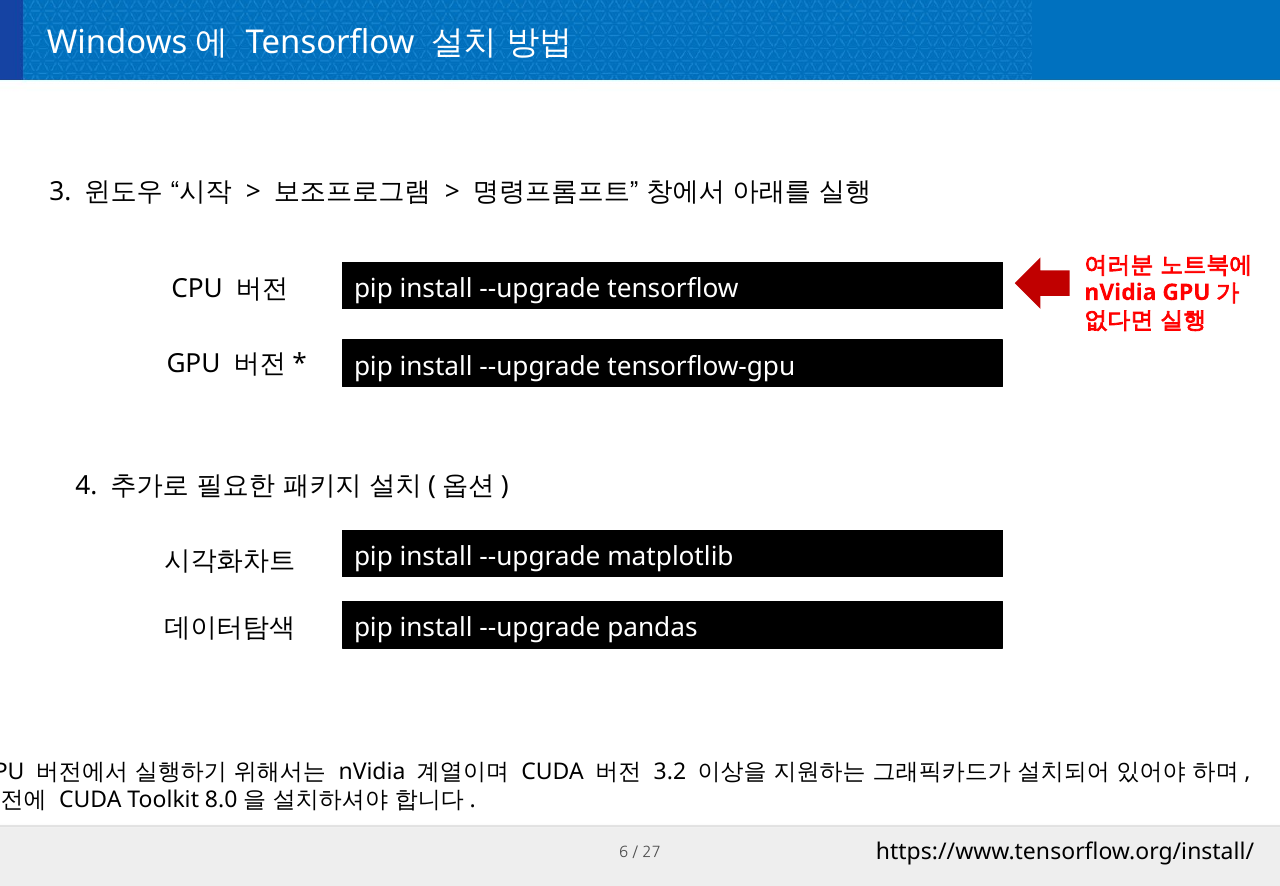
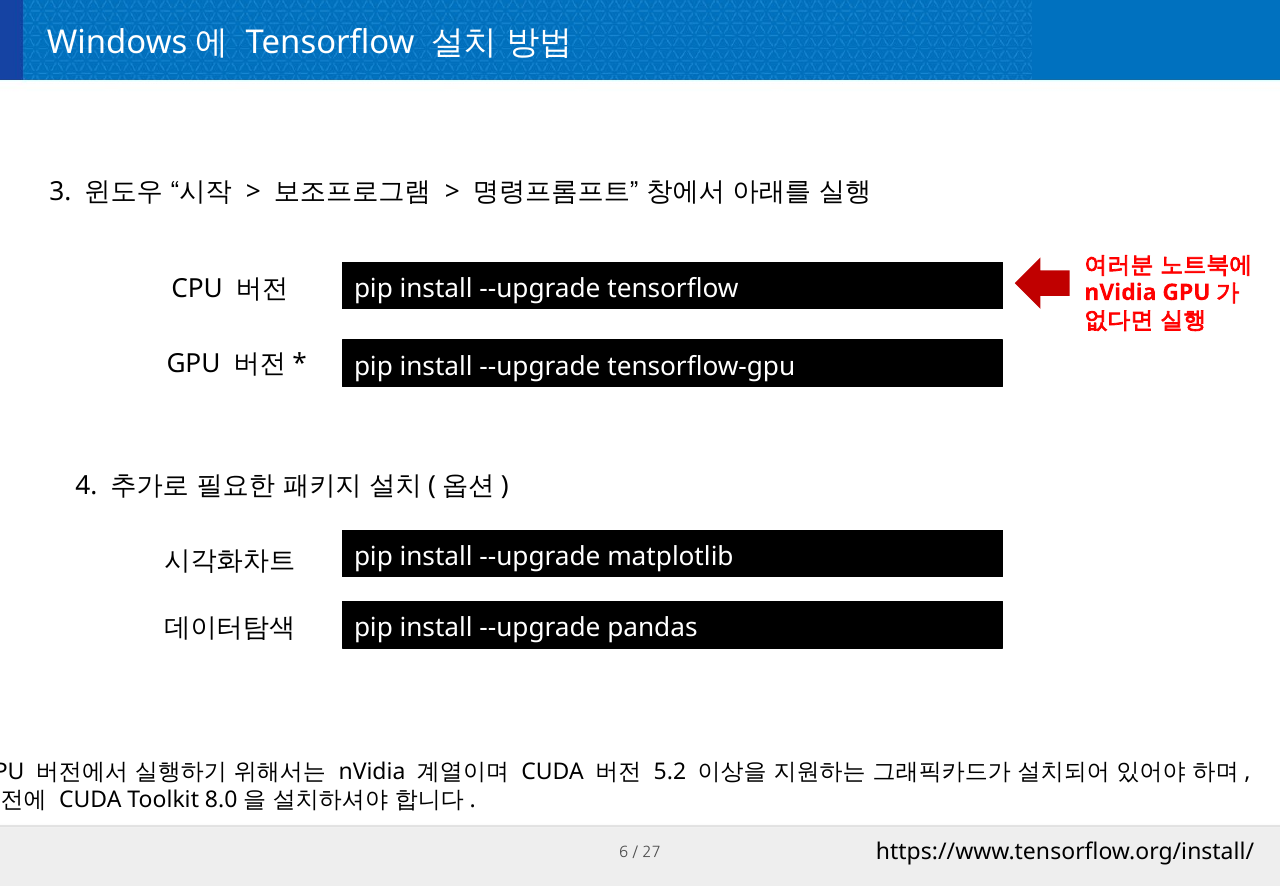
3.2: 3.2 -> 5.2
